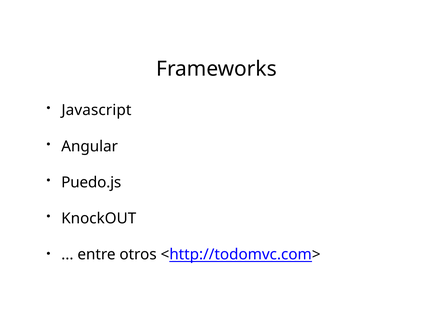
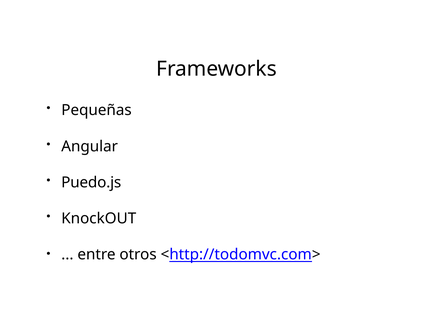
Javascript: Javascript -> Pequeñas
